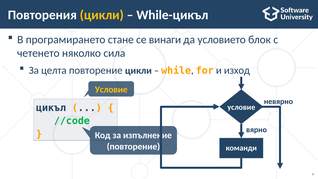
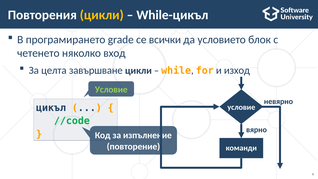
стане: стане -> grade
винаги: винаги -> всички
сила: сила -> вход
целта повторение: повторение -> завършване
Условие at (111, 89) colour: yellow -> light green
